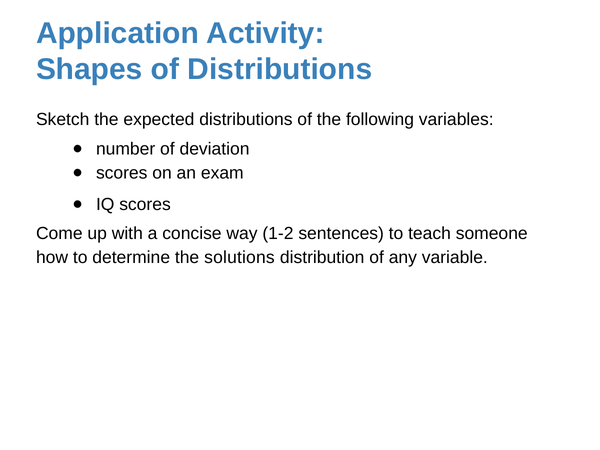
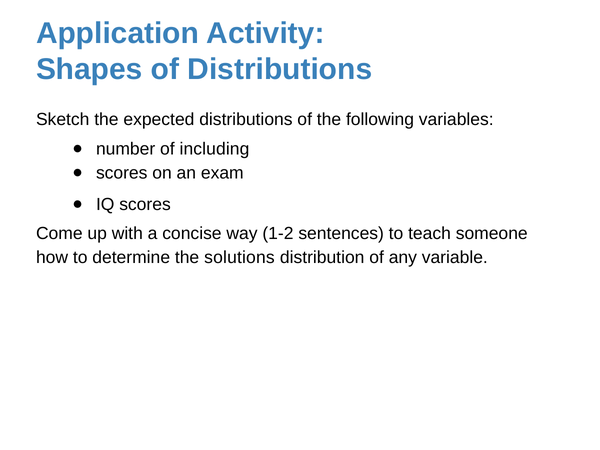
deviation: deviation -> including
